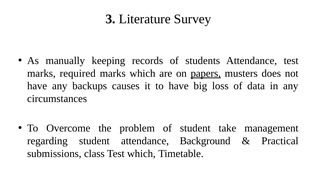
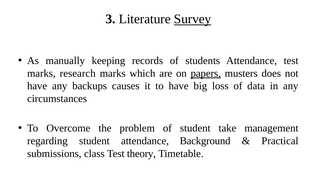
Survey underline: none -> present
required: required -> research
Test which: which -> theory
